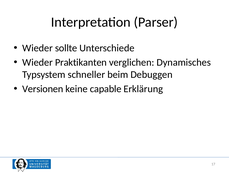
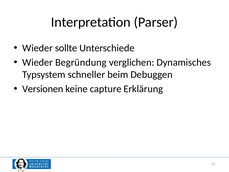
Praktikanten: Praktikanten -> Begründung
capable: capable -> capture
